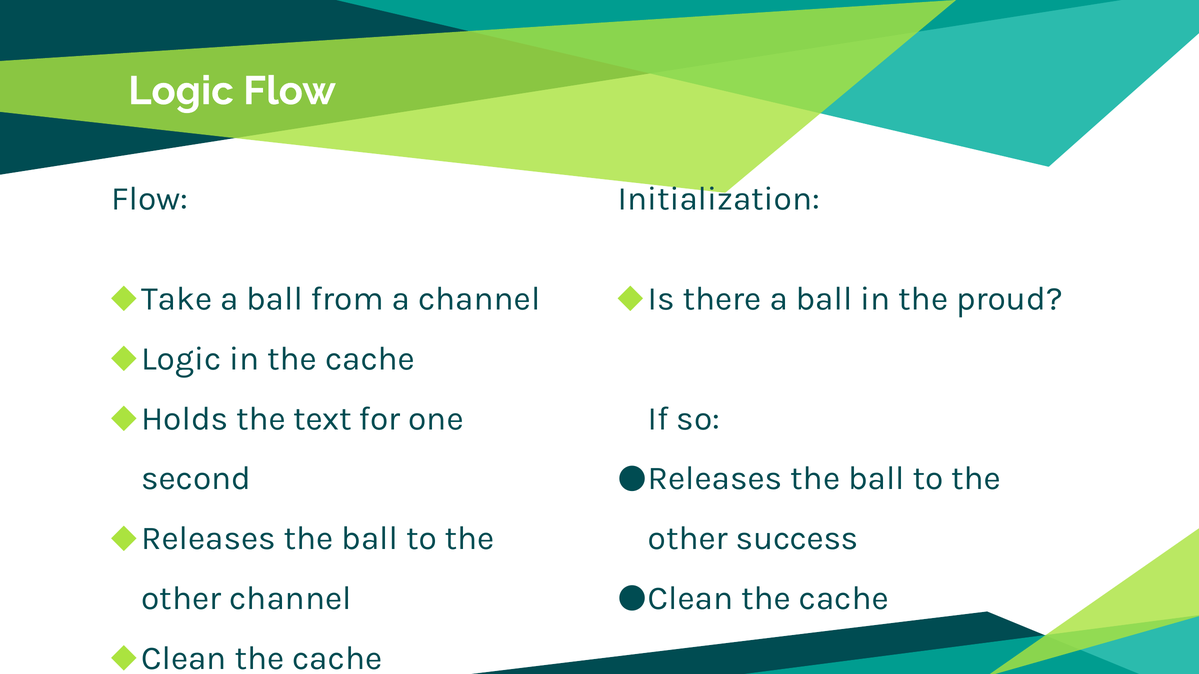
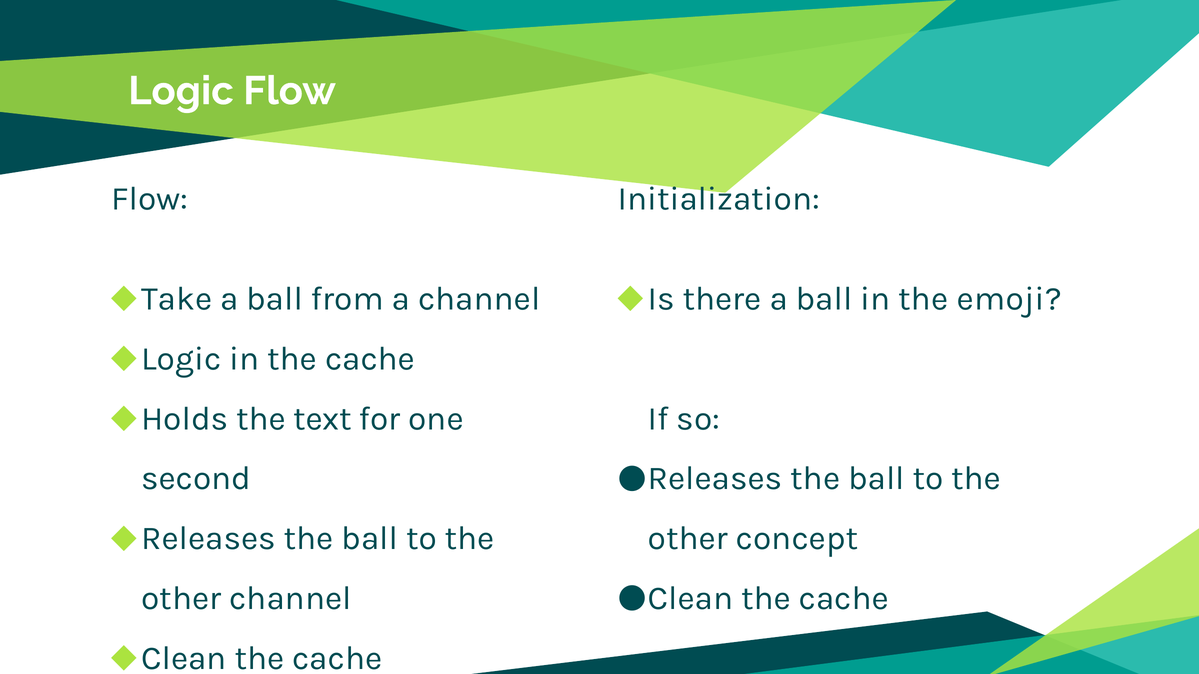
proud: proud -> emoji
success: success -> concept
